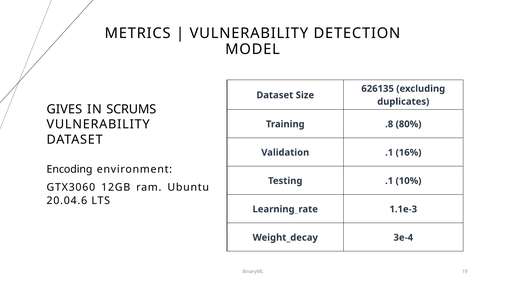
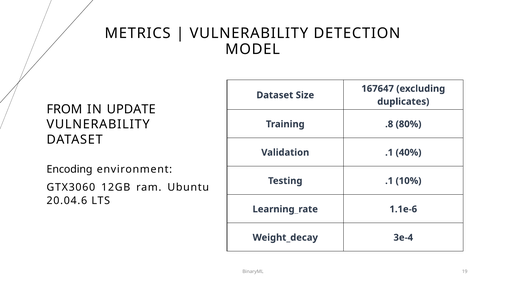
626135: 626135 -> 167647
GIVES: GIVES -> FROM
SCRUMS: SCRUMS -> UPDATE
16%: 16% -> 40%
1.1e-3: 1.1e-3 -> 1.1e-6
